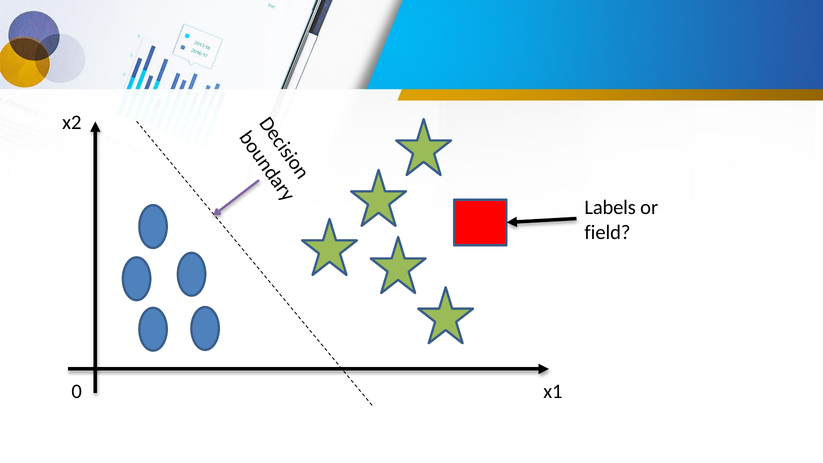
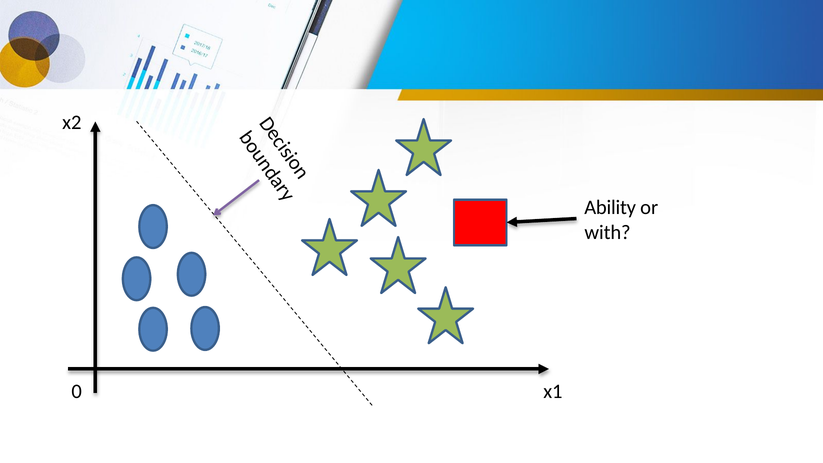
Labels: Labels -> Ability
field: field -> with
